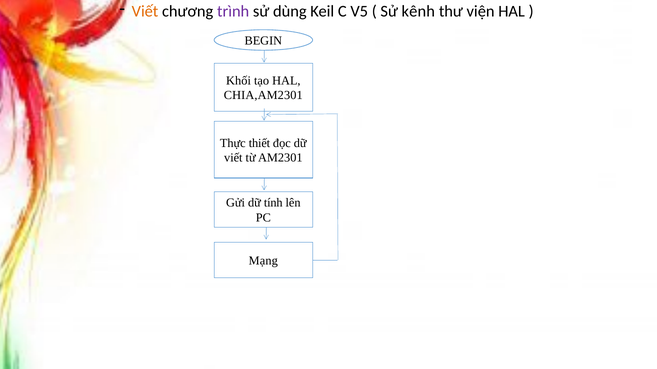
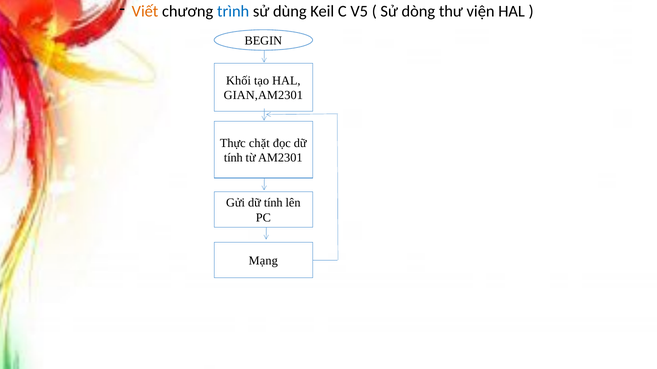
trình colour: purple -> blue
kênh: kênh -> dòng
CHIA,AM2301: CHIA,AM2301 -> GIAN,AM2301
thiết: thiết -> chặt
viết at (233, 158): viết -> tính
